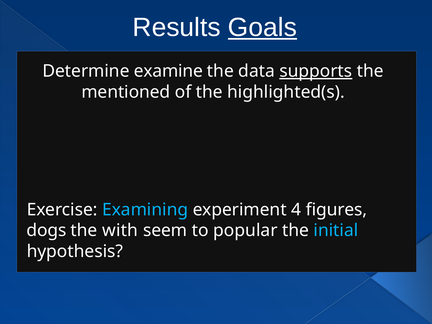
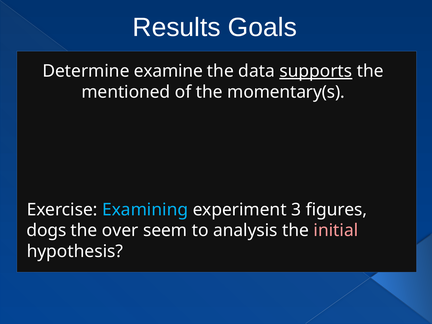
Goals underline: present -> none
highlighted(s: highlighted(s -> momentary(s
4: 4 -> 3
with: with -> over
popular: popular -> analysis
initial colour: light blue -> pink
